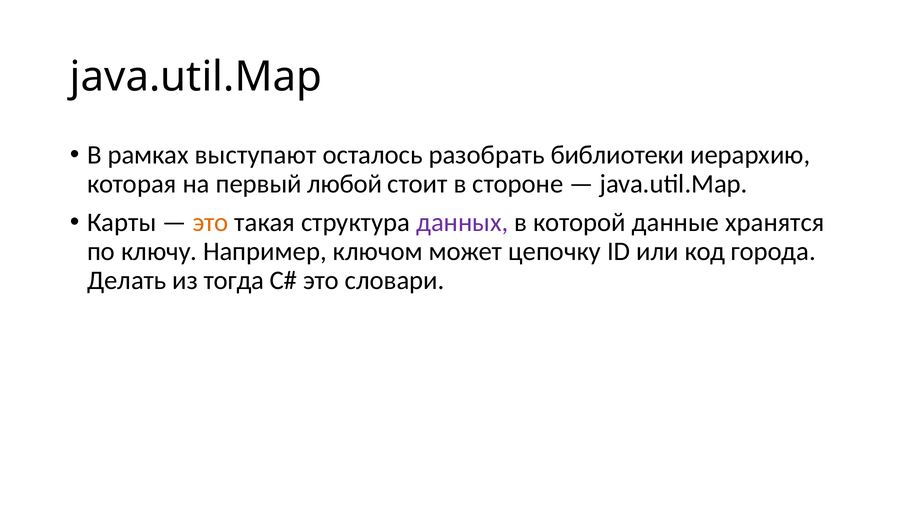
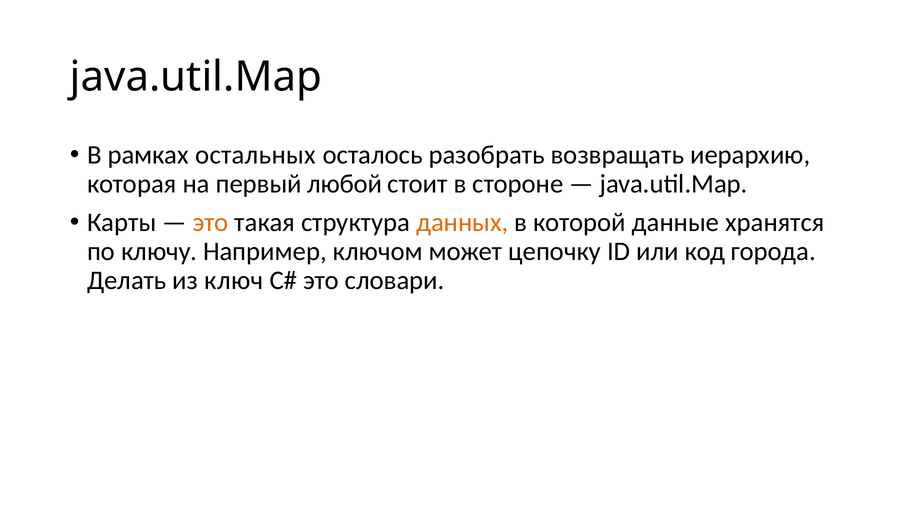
выступают: выступают -> остальных
библиотеки: библиотеки -> возвращать
данных colour: purple -> orange
тогда: тогда -> ключ
